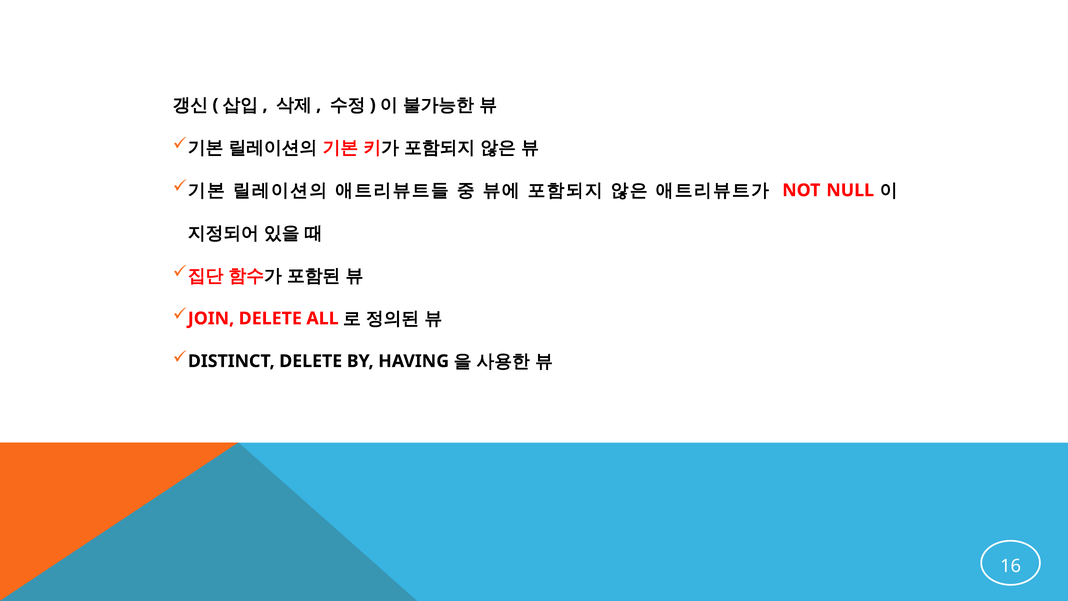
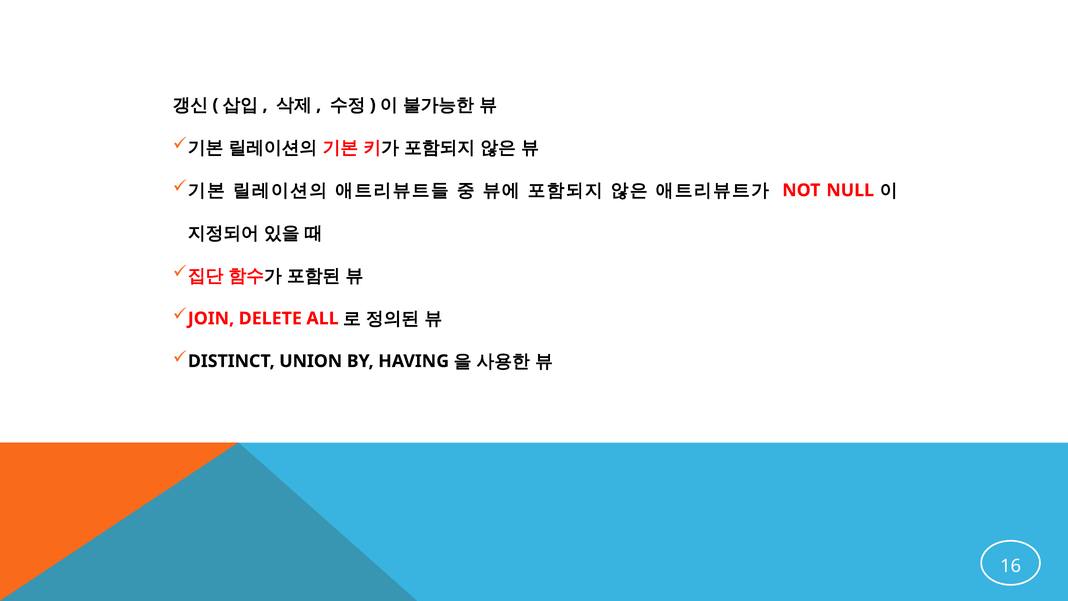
DISTINCT DELETE: DELETE -> UNION
